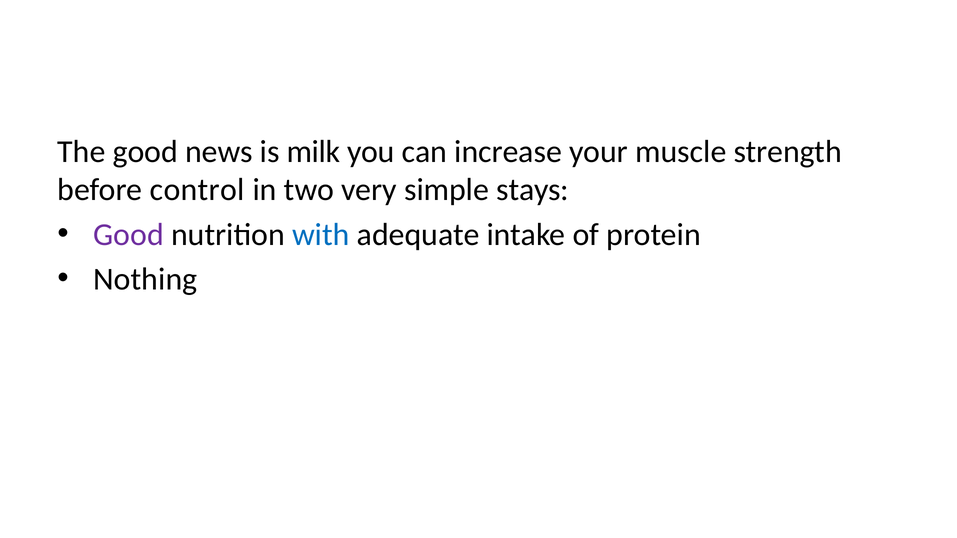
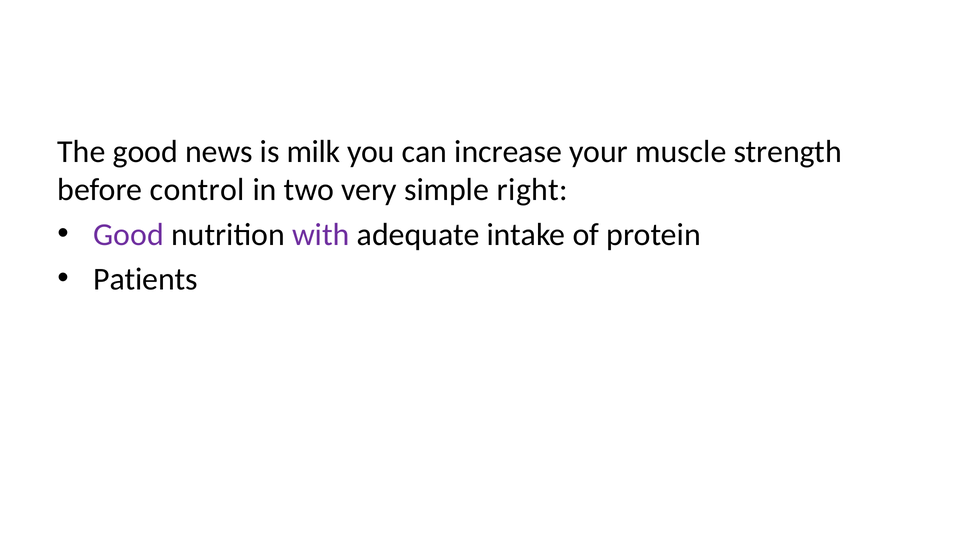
stays: stays -> right
with colour: blue -> purple
Nothing: Nothing -> Patients
